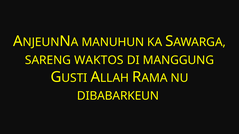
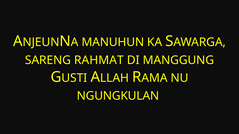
WAKTOS: WAKTOS -> RAHMAT
DIBABARKEUN: DIBABARKEUN -> NGUNGKULAN
